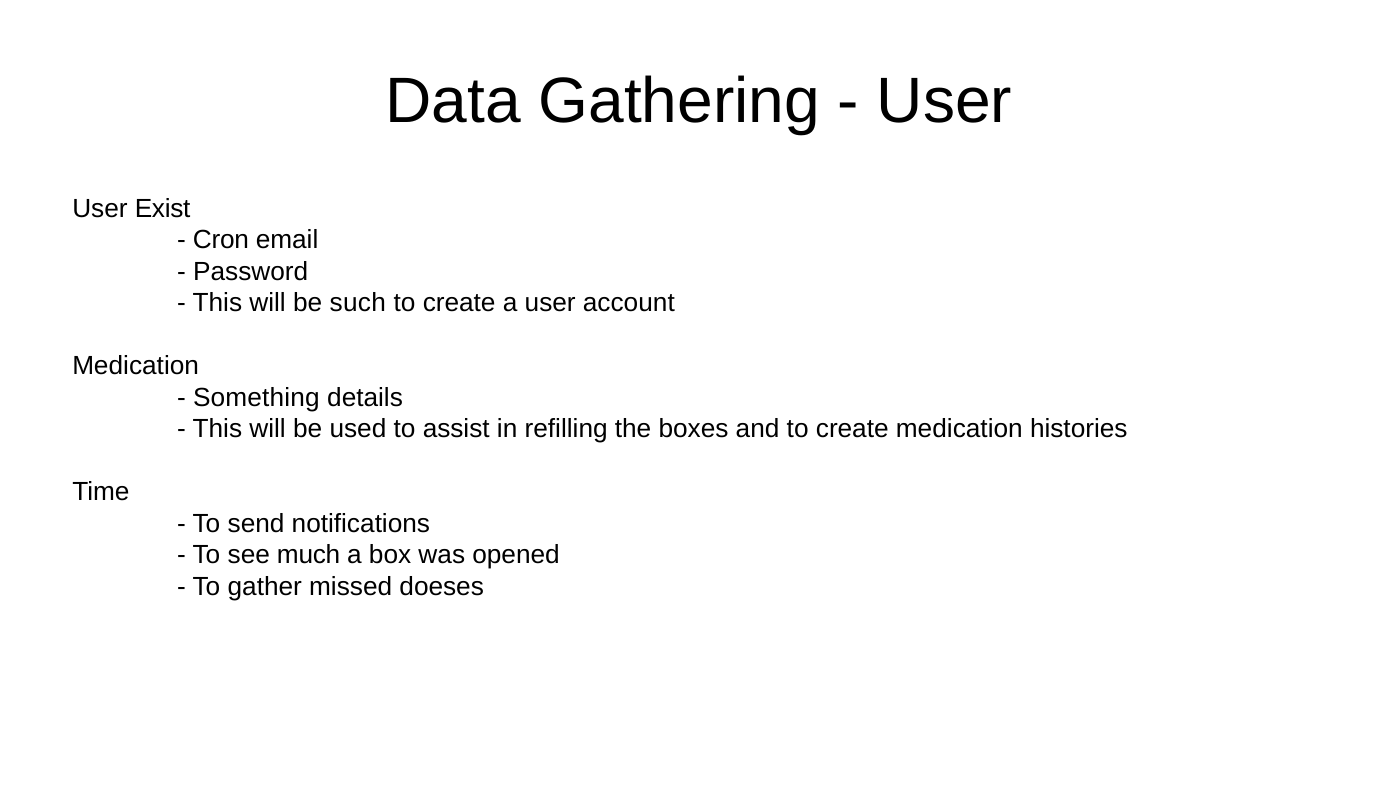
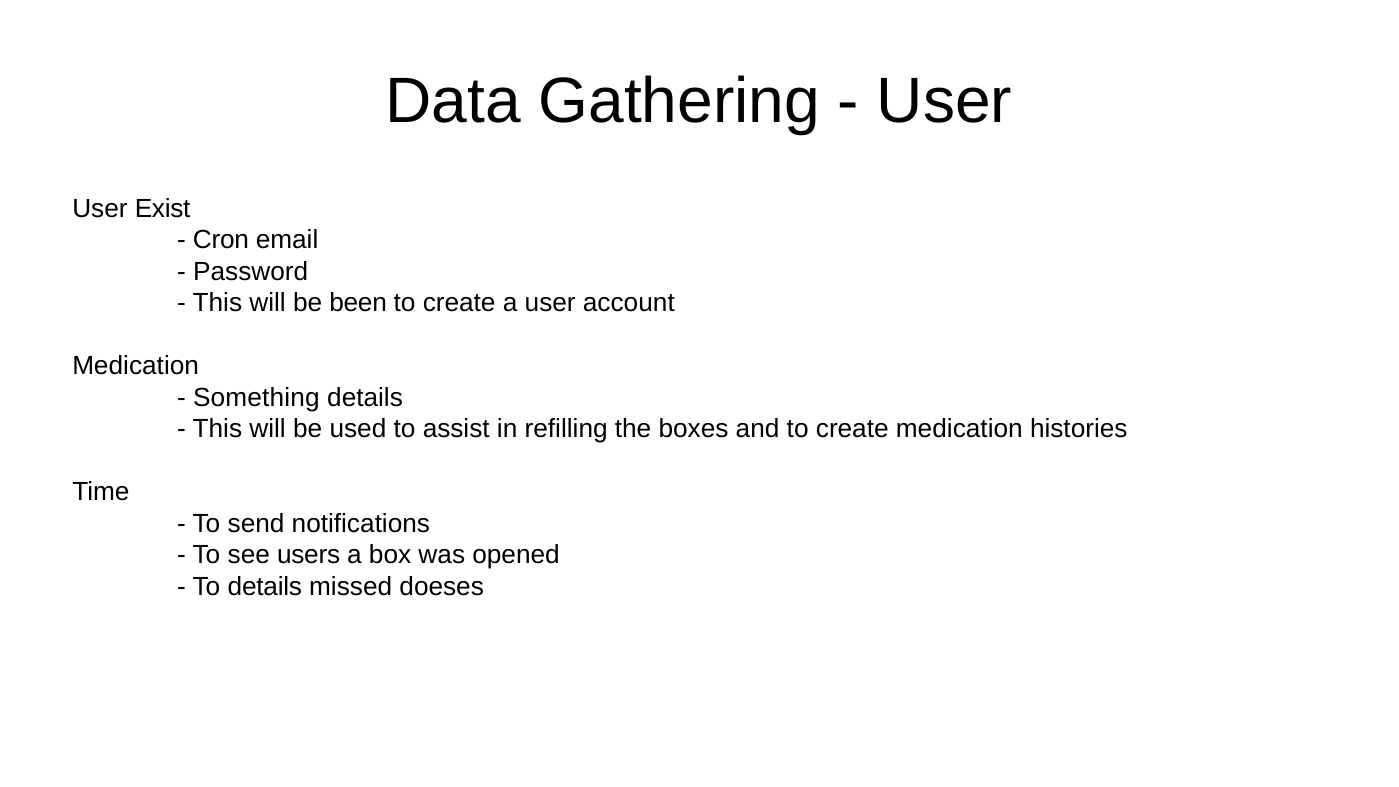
such: such -> been
much: much -> users
To gather: gather -> details
